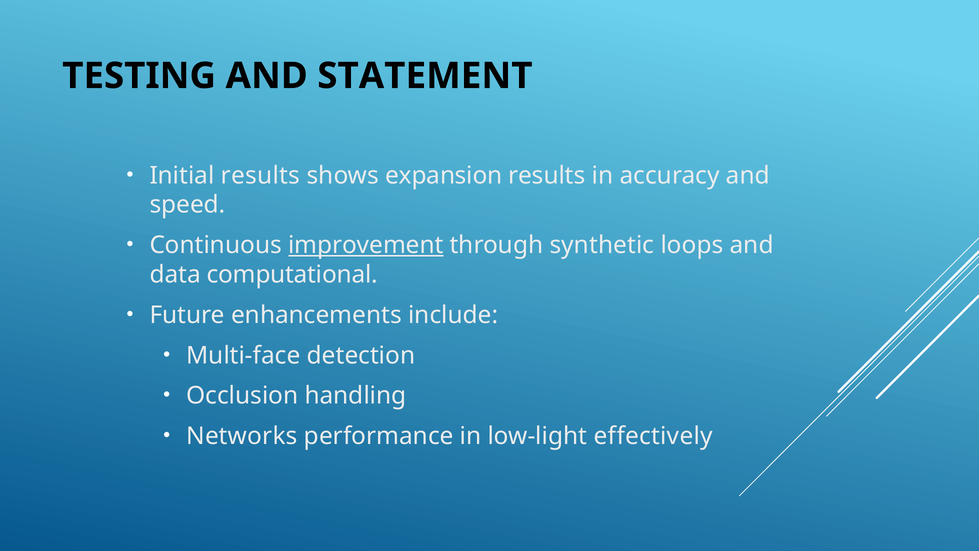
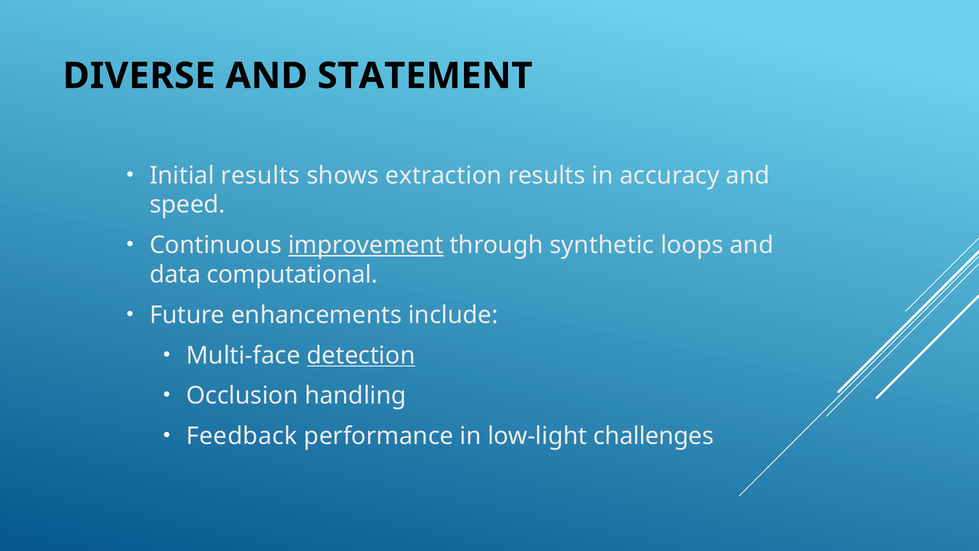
TESTING: TESTING -> DIVERSE
expansion: expansion -> extraction
detection underline: none -> present
Networks: Networks -> Feedback
effectively: effectively -> challenges
